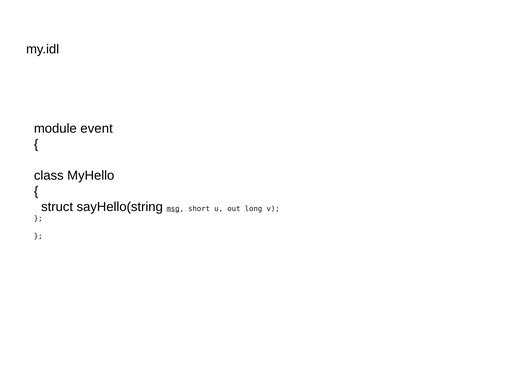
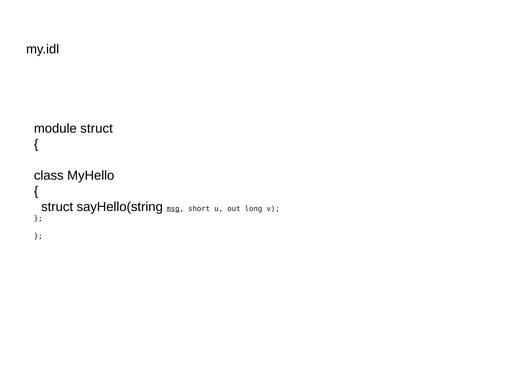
module event: event -> struct
